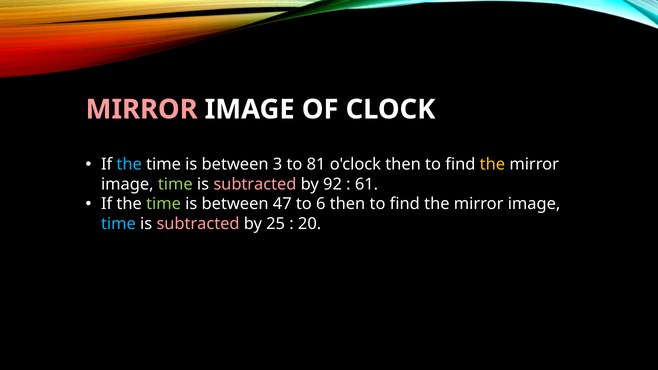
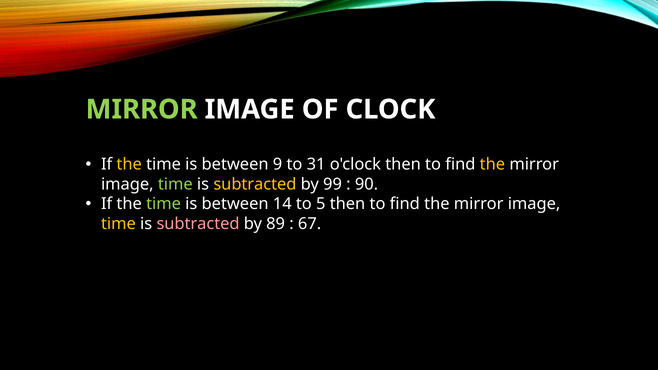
MIRROR at (142, 109) colour: pink -> light green
the at (129, 165) colour: light blue -> yellow
3: 3 -> 9
81: 81 -> 31
subtracted at (255, 184) colour: pink -> yellow
92: 92 -> 99
61: 61 -> 90
47: 47 -> 14
6: 6 -> 5
time at (118, 224) colour: light blue -> yellow
25: 25 -> 89
20: 20 -> 67
